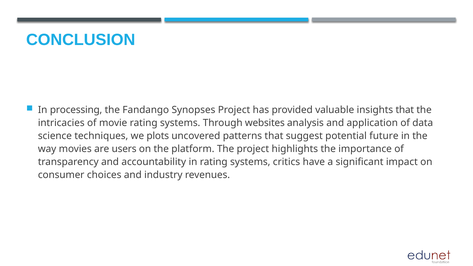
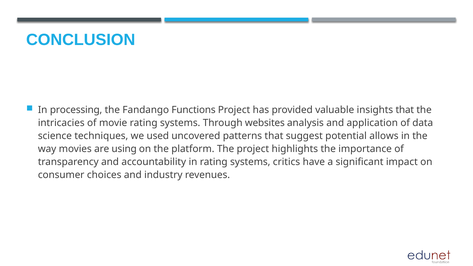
Synopses: Synopses -> Functions
plots: plots -> used
future: future -> allows
users: users -> using
